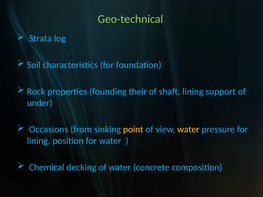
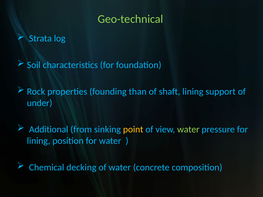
their: their -> than
Occasions: Occasions -> Additional
water at (188, 130) colour: yellow -> light green
